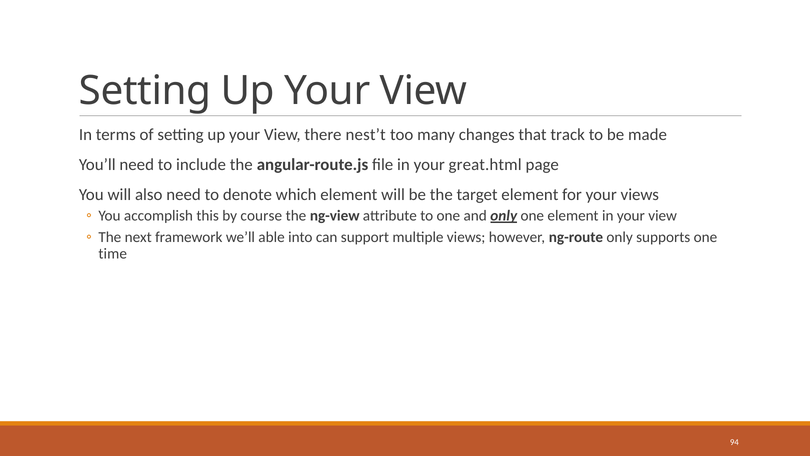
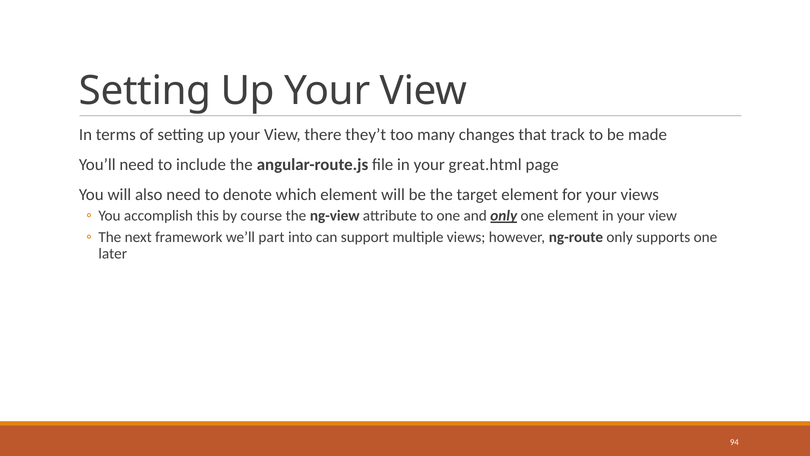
nest’t: nest’t -> they’t
able: able -> part
time: time -> later
